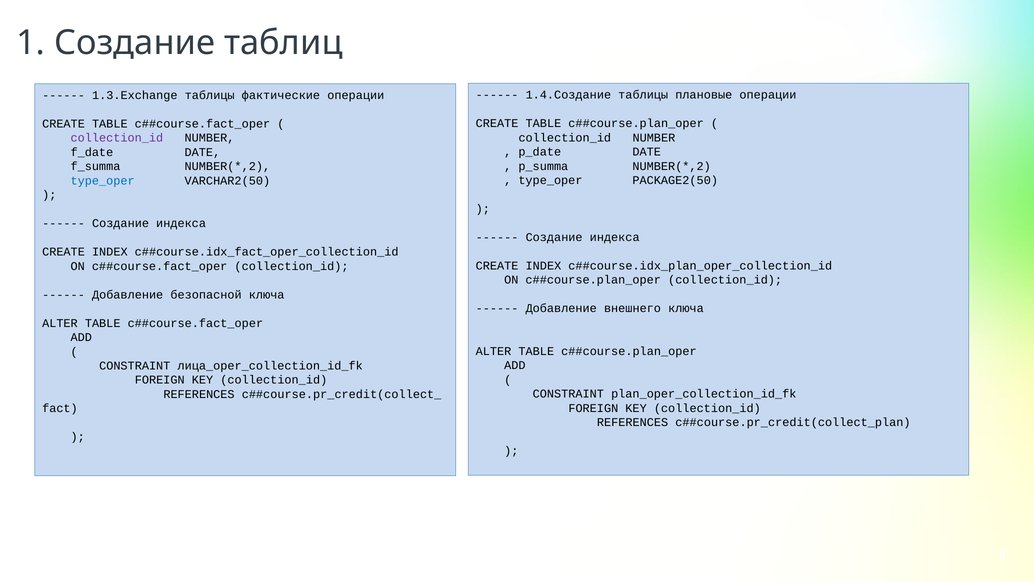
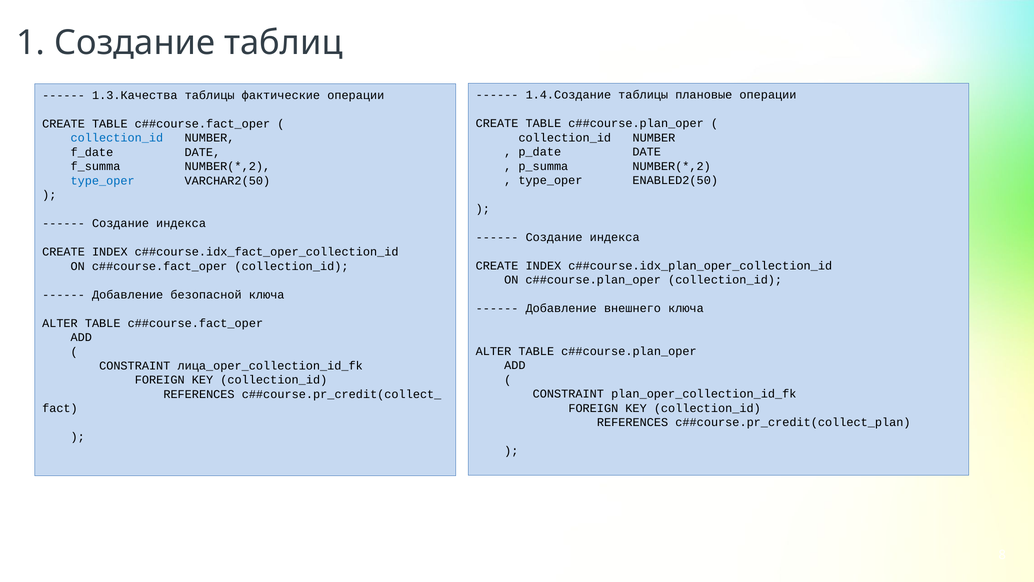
1.3.Exchange: 1.3.Exchange -> 1.3.Качества
collection_id at (117, 138) colour: purple -> blue
PACKAGE2(50: PACKAGE2(50 -> ENABLED2(50
